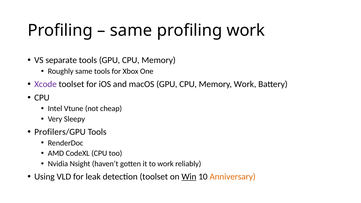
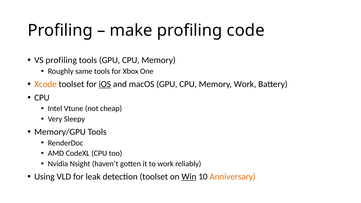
same at (131, 30): same -> make
profiling work: work -> code
VS separate: separate -> profiling
Xcode colour: purple -> orange
iOS underline: none -> present
Profilers/GPU: Profilers/GPU -> Memory/GPU
